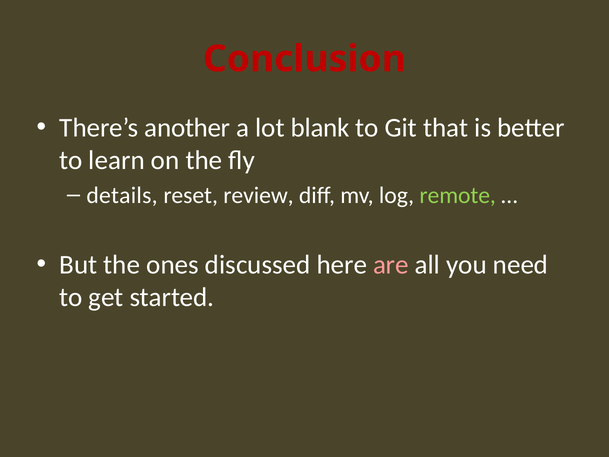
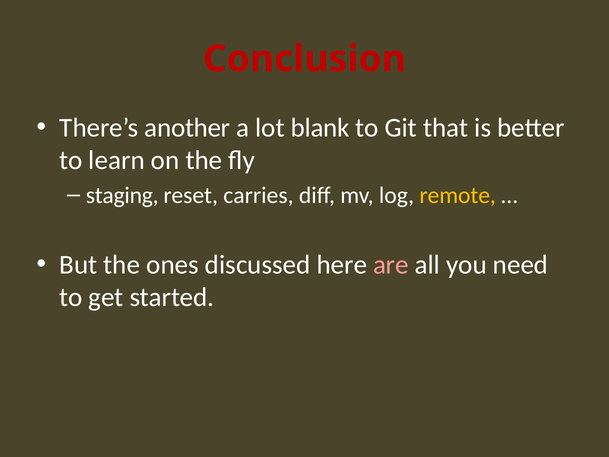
details: details -> staging
review: review -> carries
remote colour: light green -> yellow
